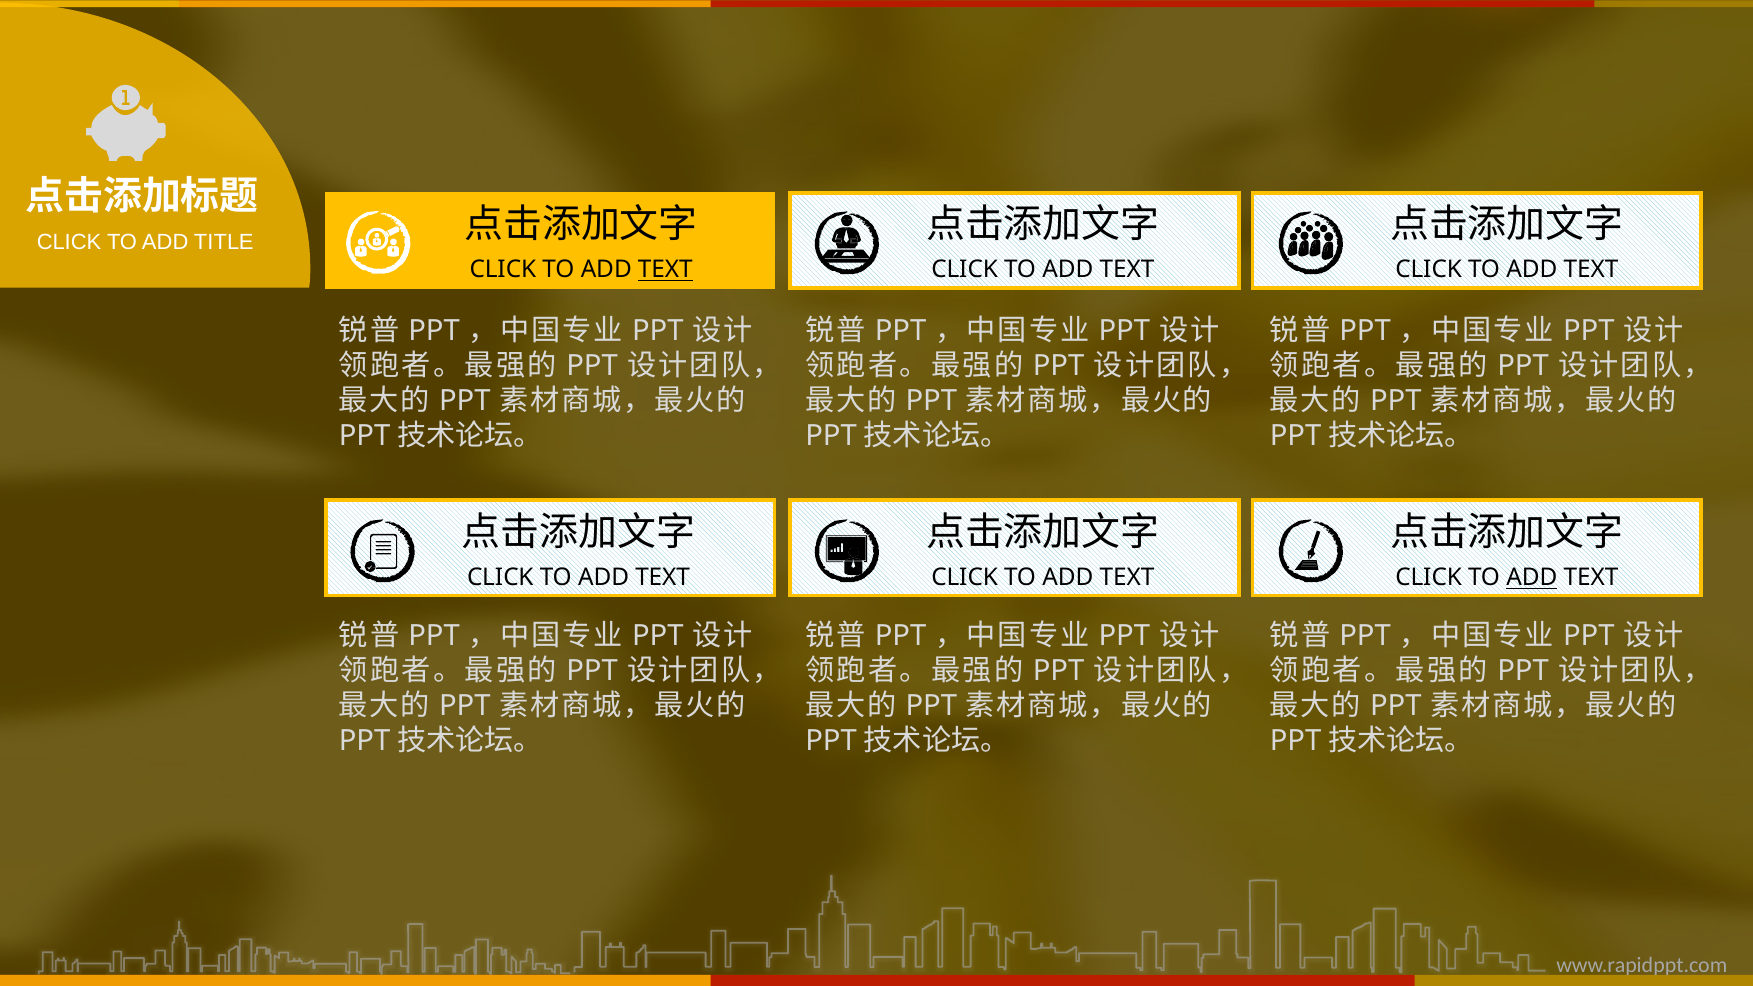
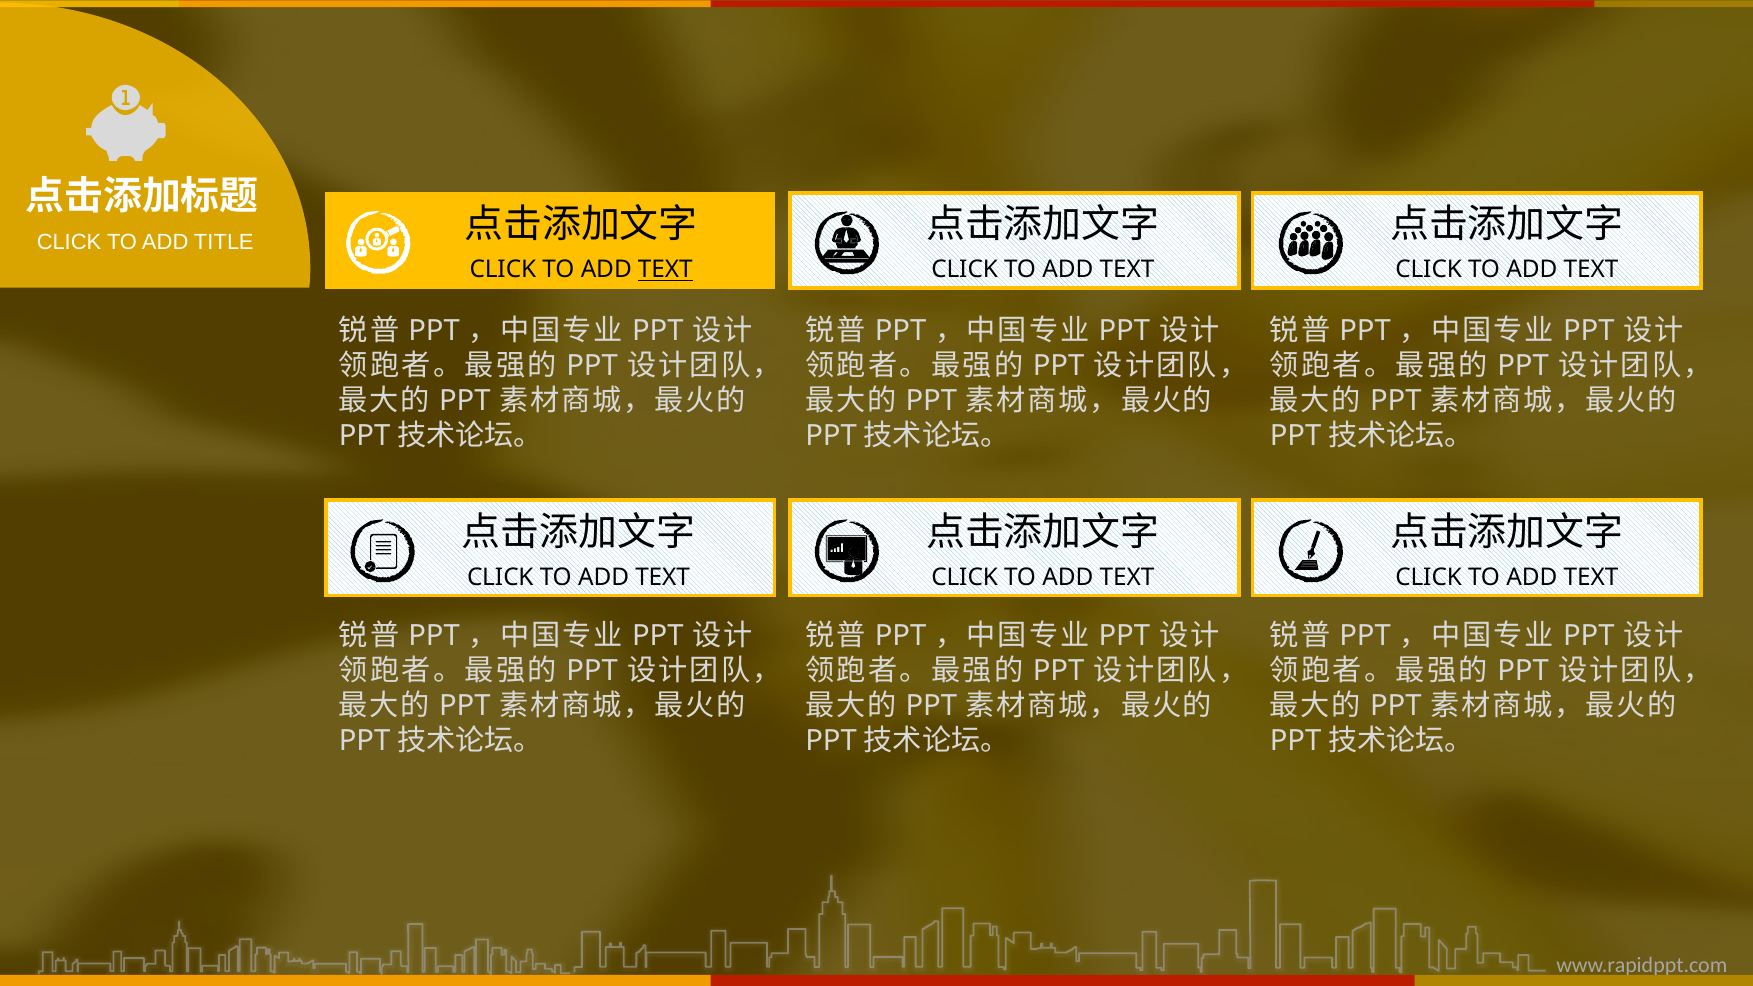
ADD at (1532, 578) underline: present -> none
